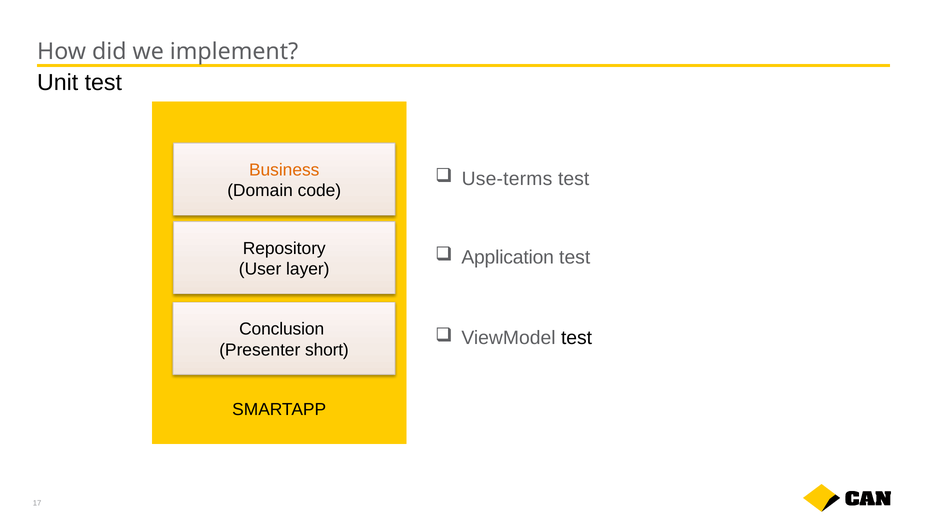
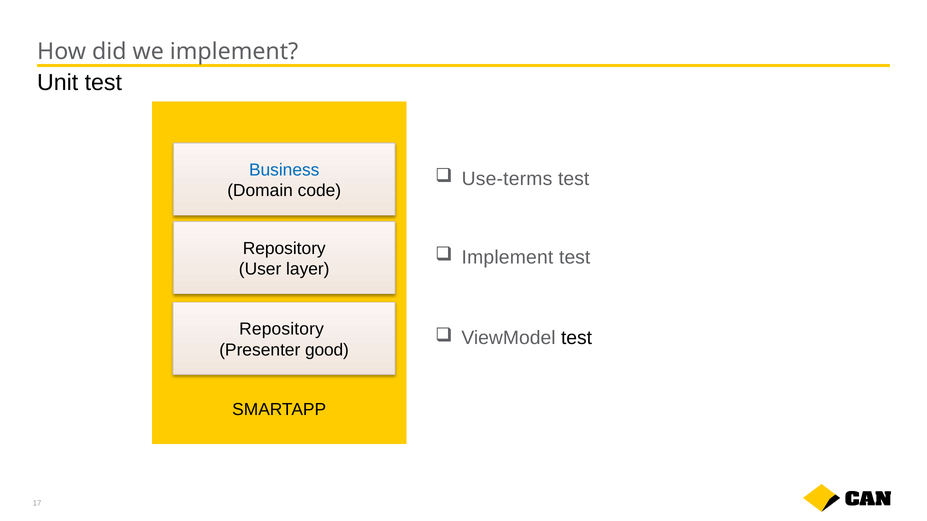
Business colour: orange -> blue
Application at (508, 258): Application -> Implement
Conclusion at (282, 329): Conclusion -> Repository
short: short -> good
